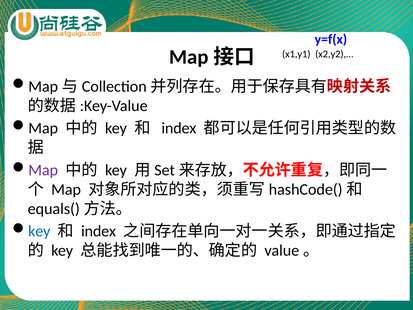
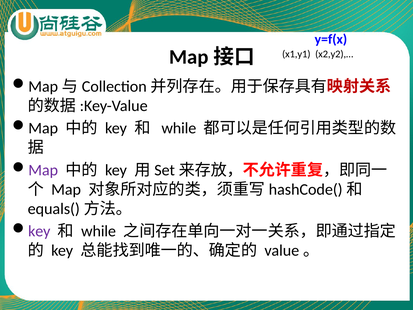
index at (179, 128): index -> while
key at (39, 231) colour: blue -> purple
index at (99, 231): index -> while
